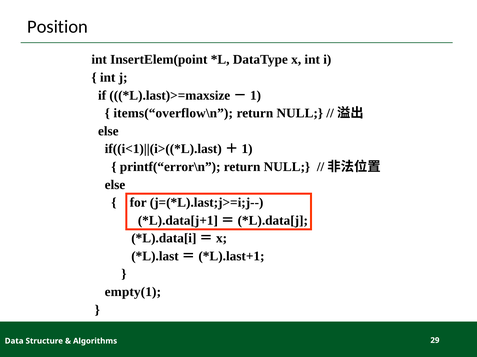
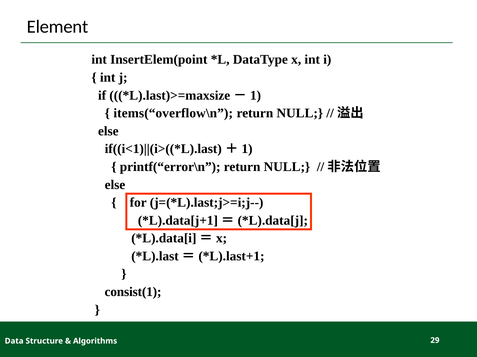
Position: Position -> Element
empty(1: empty(1 -> consist(1
